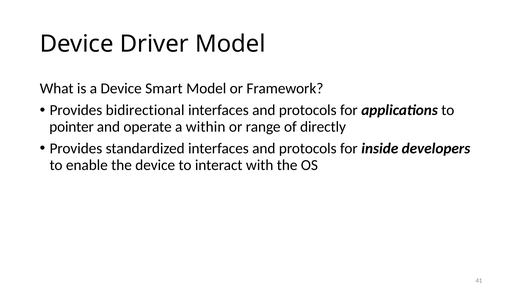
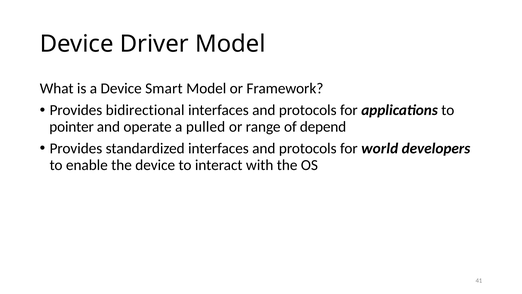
within: within -> pulled
directly: directly -> depend
inside: inside -> world
